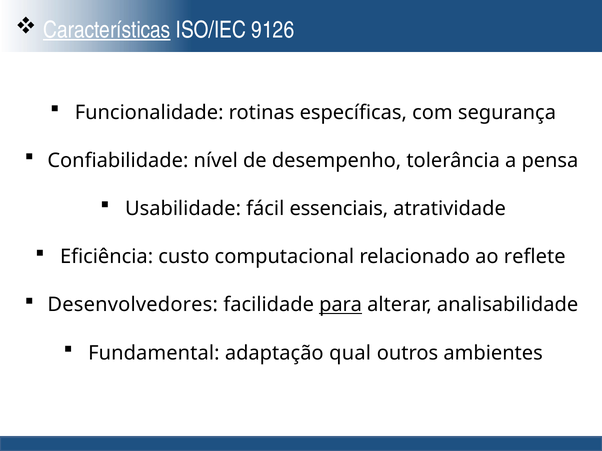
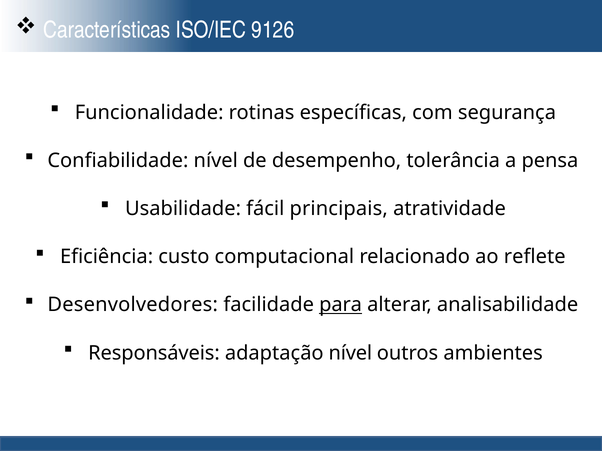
Características underline: present -> none
essenciais: essenciais -> principais
Fundamental: Fundamental -> Responsáveis
adaptação qual: qual -> nível
